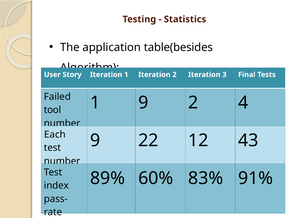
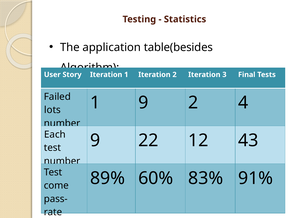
tool: tool -> lots
index: index -> come
